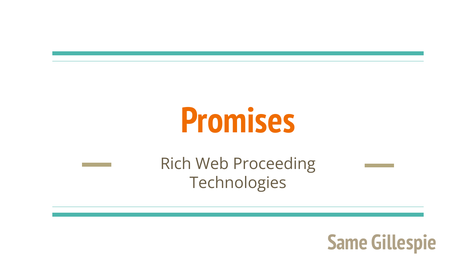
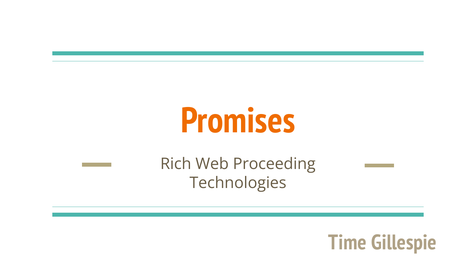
Same: Same -> Time
